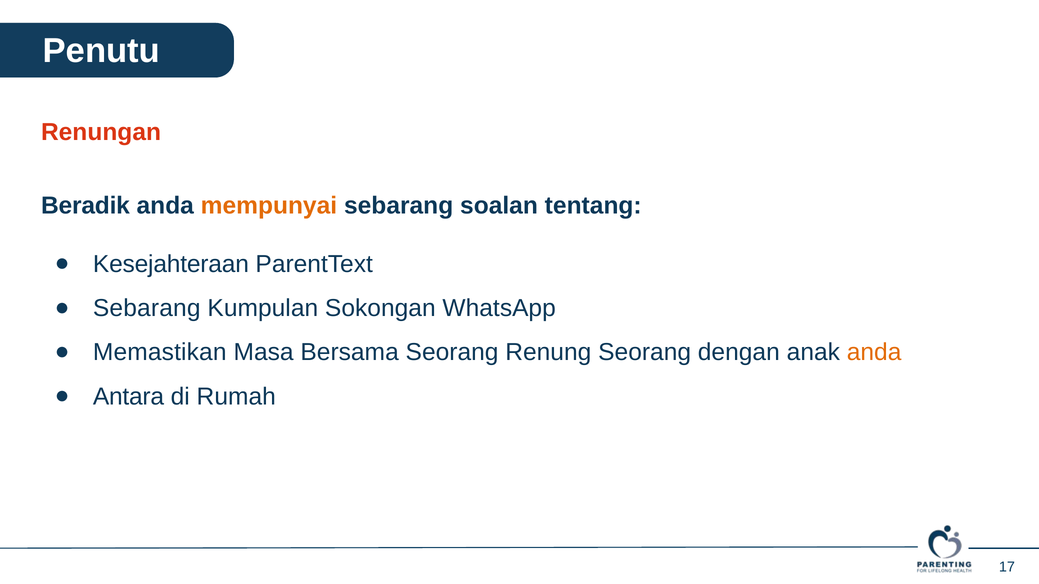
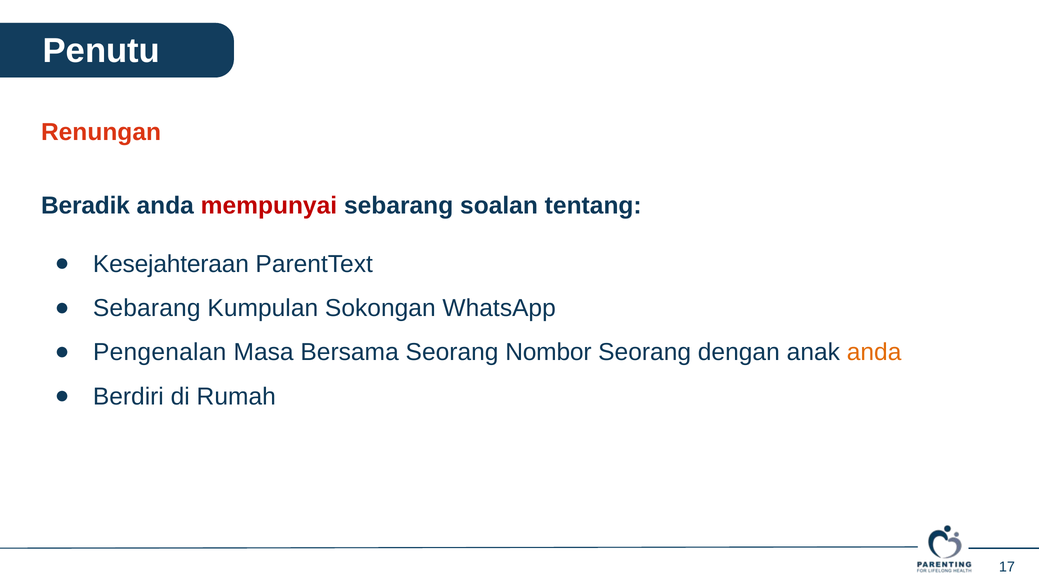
mempunyai colour: orange -> red
Memastikan: Memastikan -> Pengenalan
Renung: Renung -> Nombor
Antara: Antara -> Berdiri
